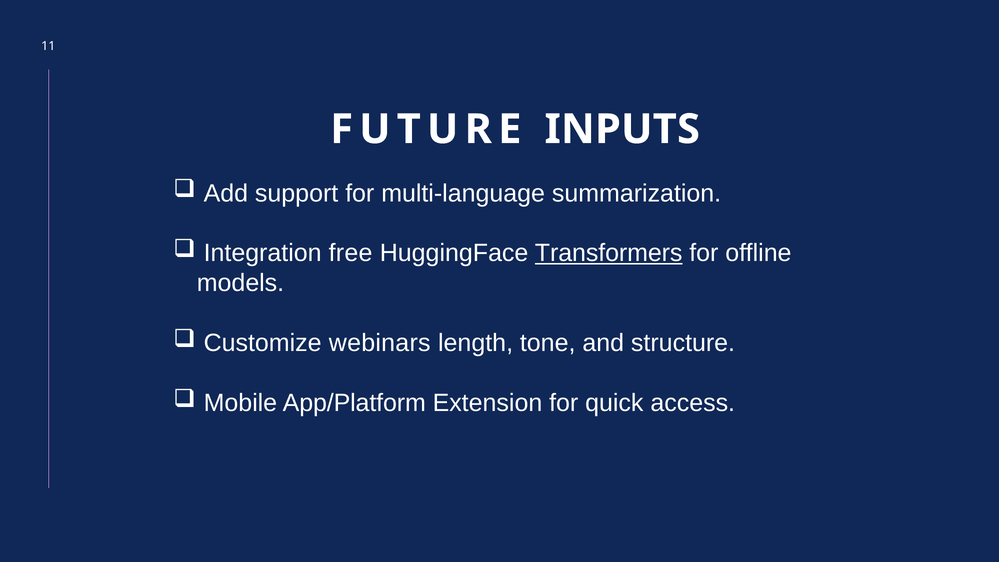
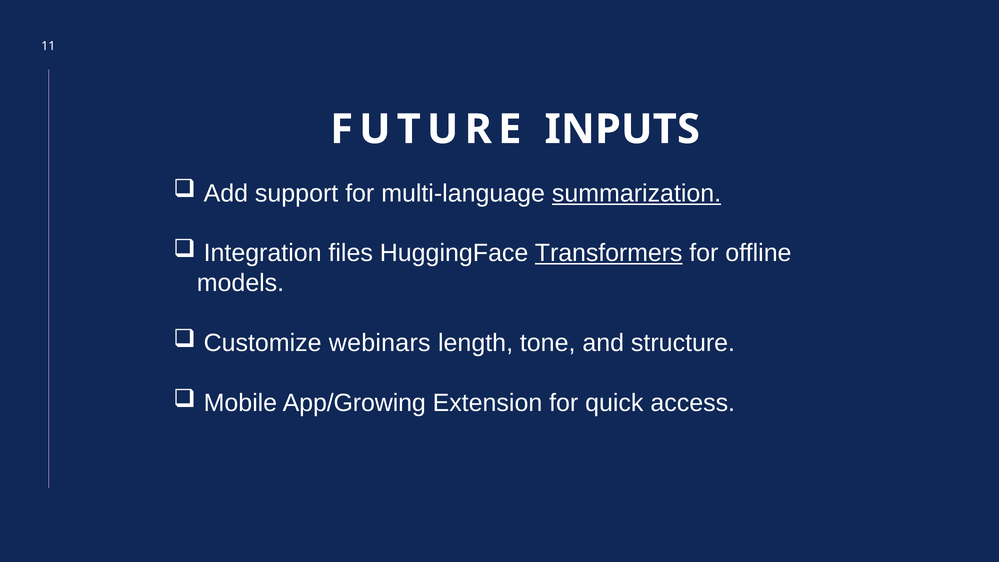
summarization underline: none -> present
free: free -> files
App/Platform: App/Platform -> App/Growing
